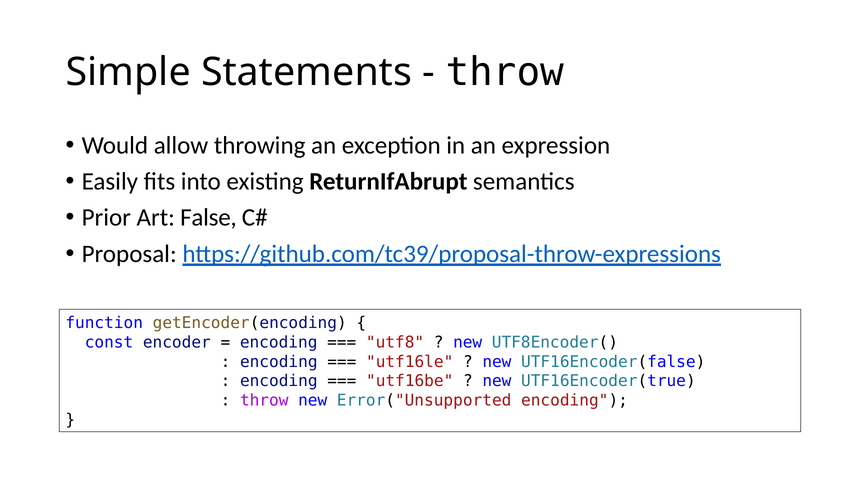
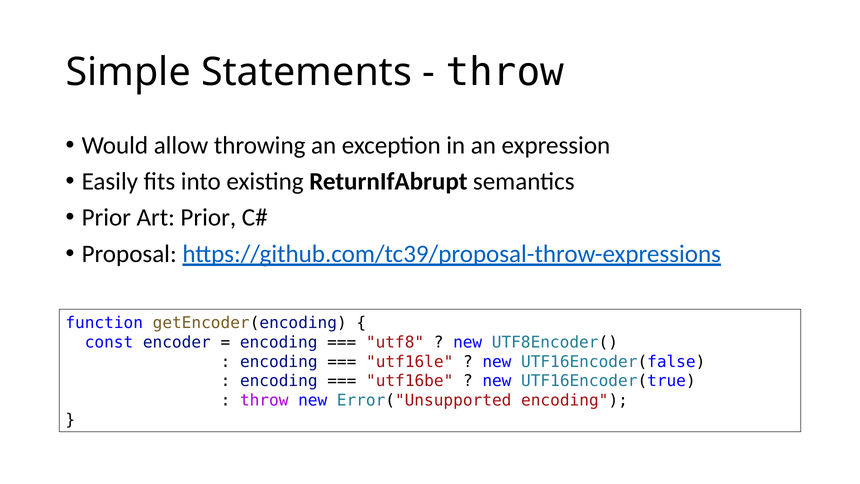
Art False: False -> Prior
